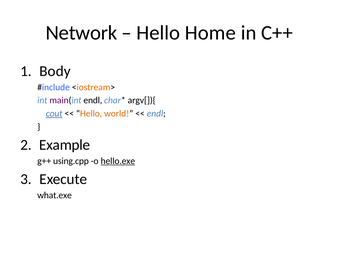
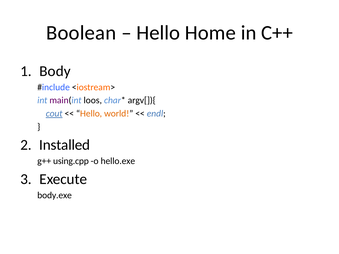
Network: Network -> Boolean
main(int endl: endl -> loos
Example: Example -> Installed
hello.exe underline: present -> none
what.exe: what.exe -> body.exe
